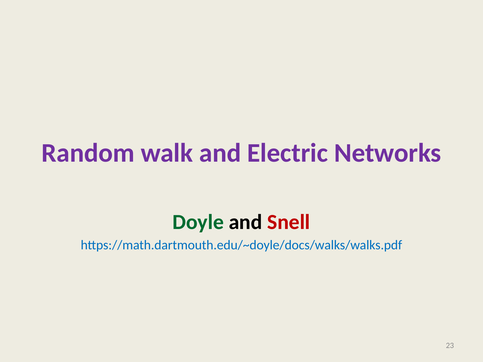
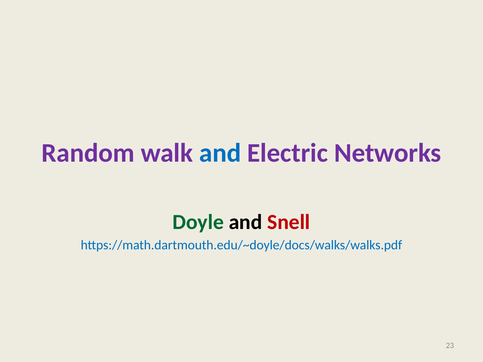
and at (220, 153) colour: purple -> blue
